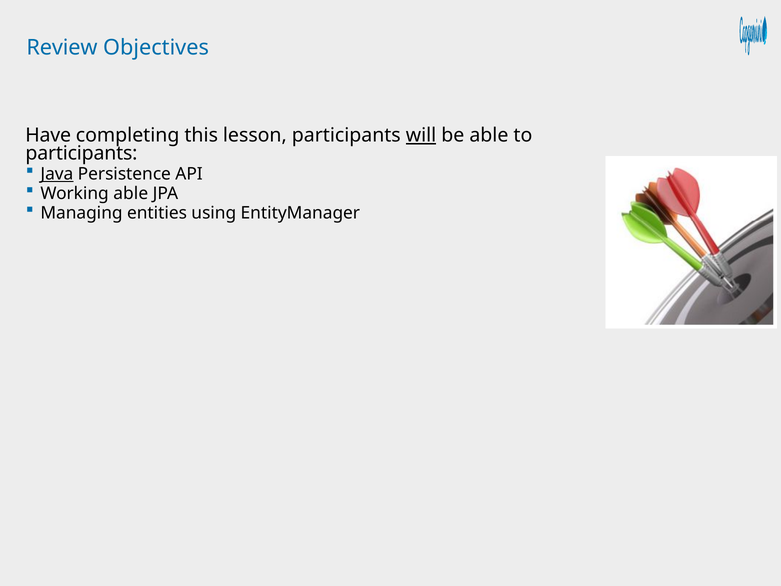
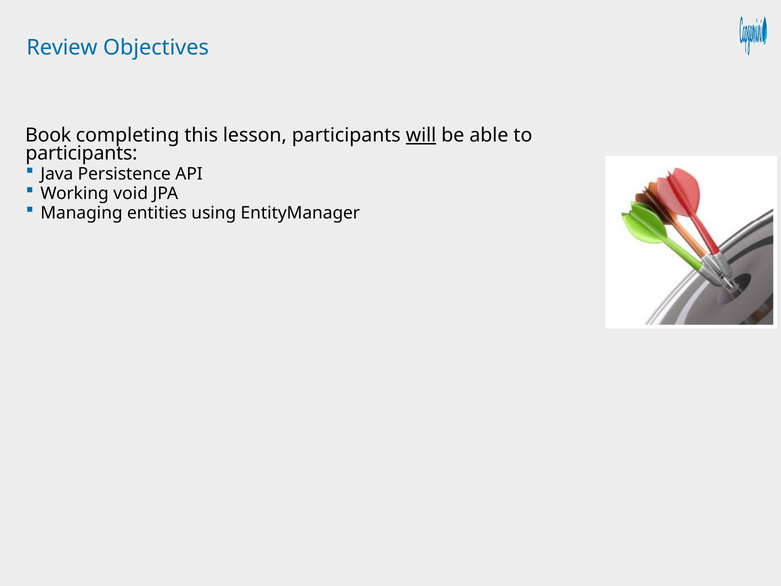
Have: Have -> Book
Java underline: present -> none
Working able: able -> void
